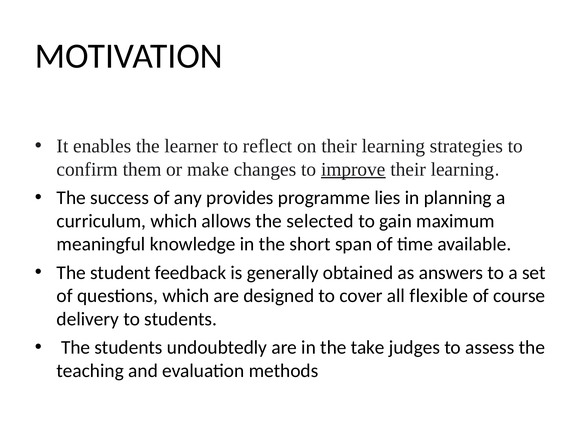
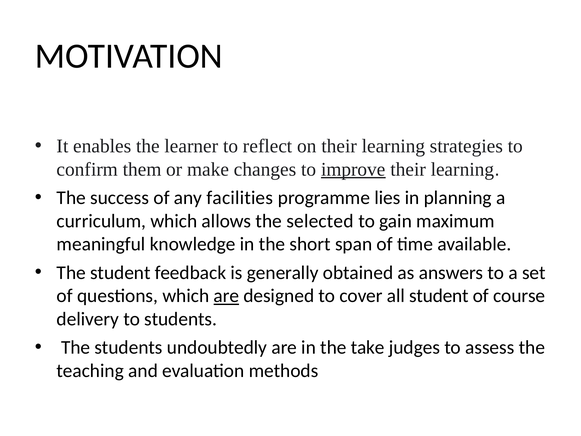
provides: provides -> facilities
are at (226, 296) underline: none -> present
all flexible: flexible -> student
